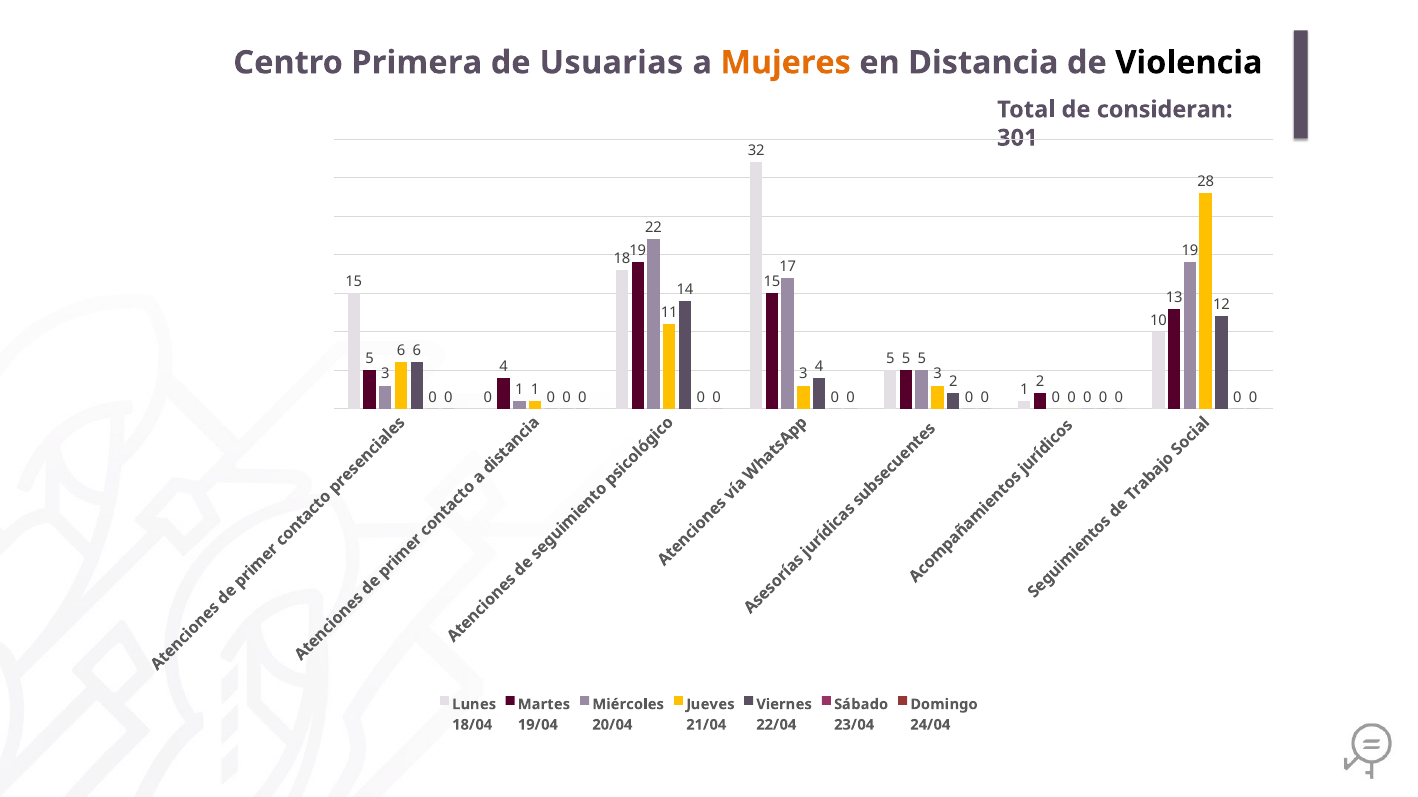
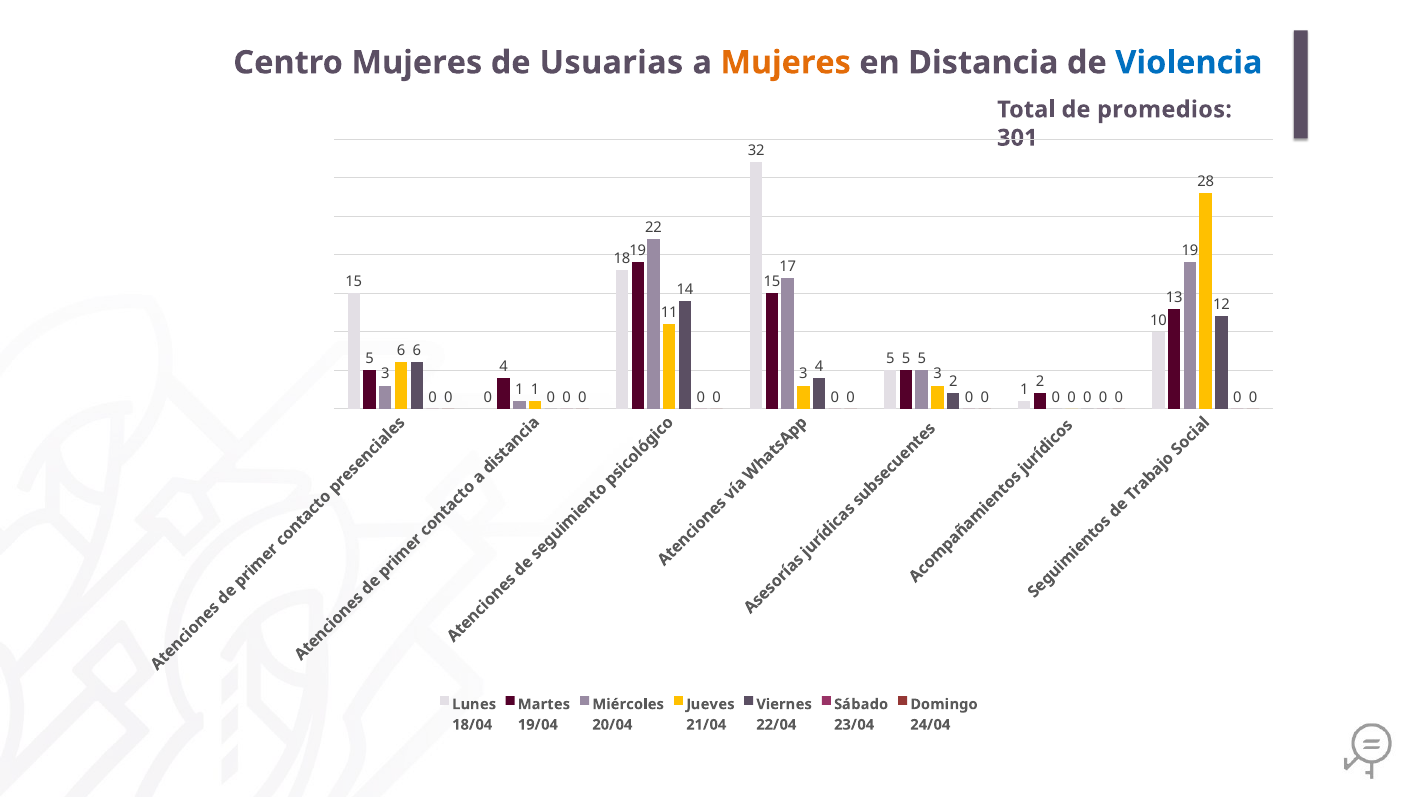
Centro Primera: Primera -> Mujeres
Violencia colour: black -> blue
consideran: consideran -> promedios
